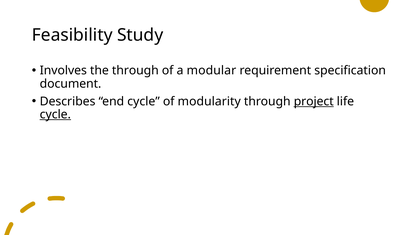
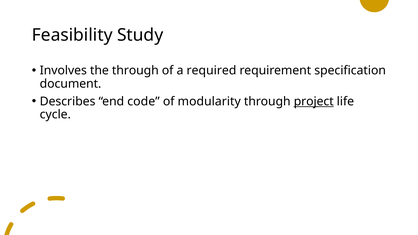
modular: modular -> required
end cycle: cycle -> code
cycle at (55, 115) underline: present -> none
